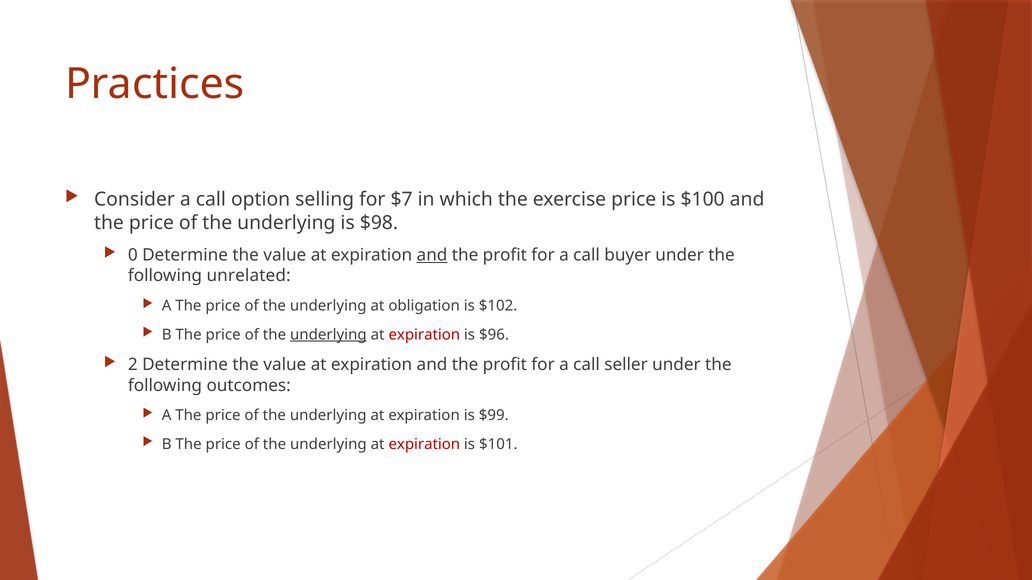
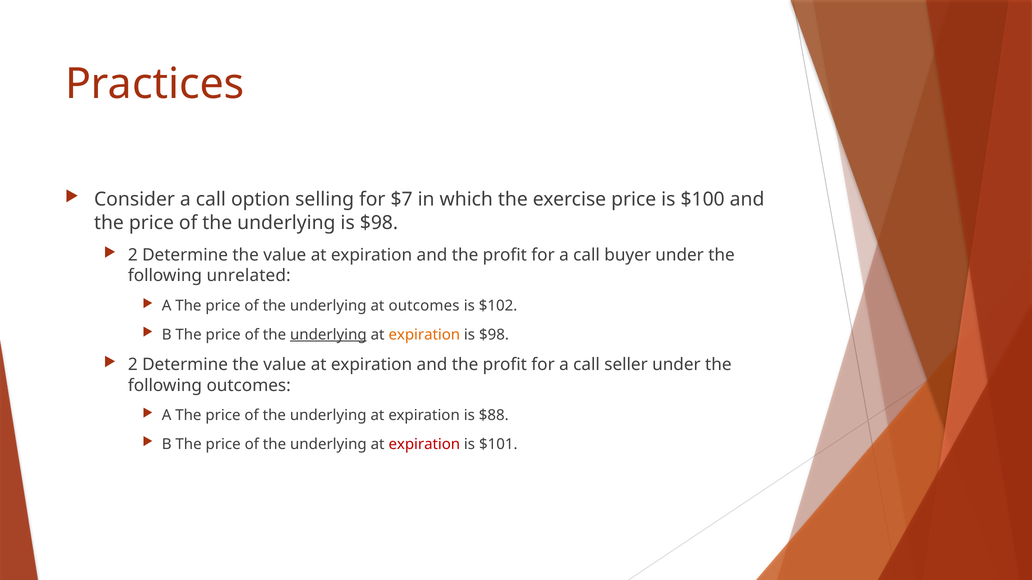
0 at (133, 255): 0 -> 2
and at (432, 255) underline: present -> none
at obligation: obligation -> outcomes
expiration at (424, 335) colour: red -> orange
$96 at (494, 335): $96 -> $98
$99: $99 -> $88
